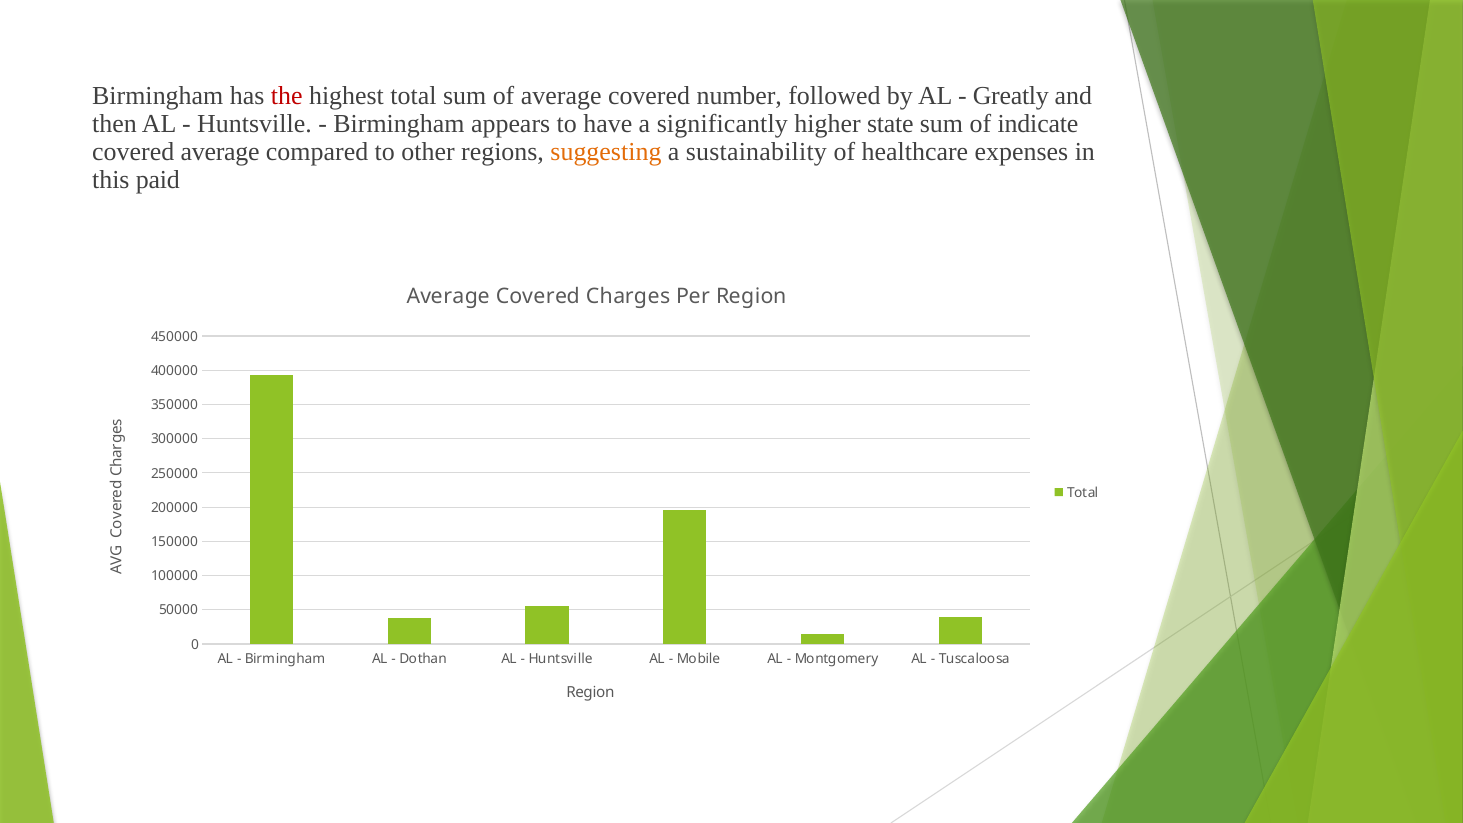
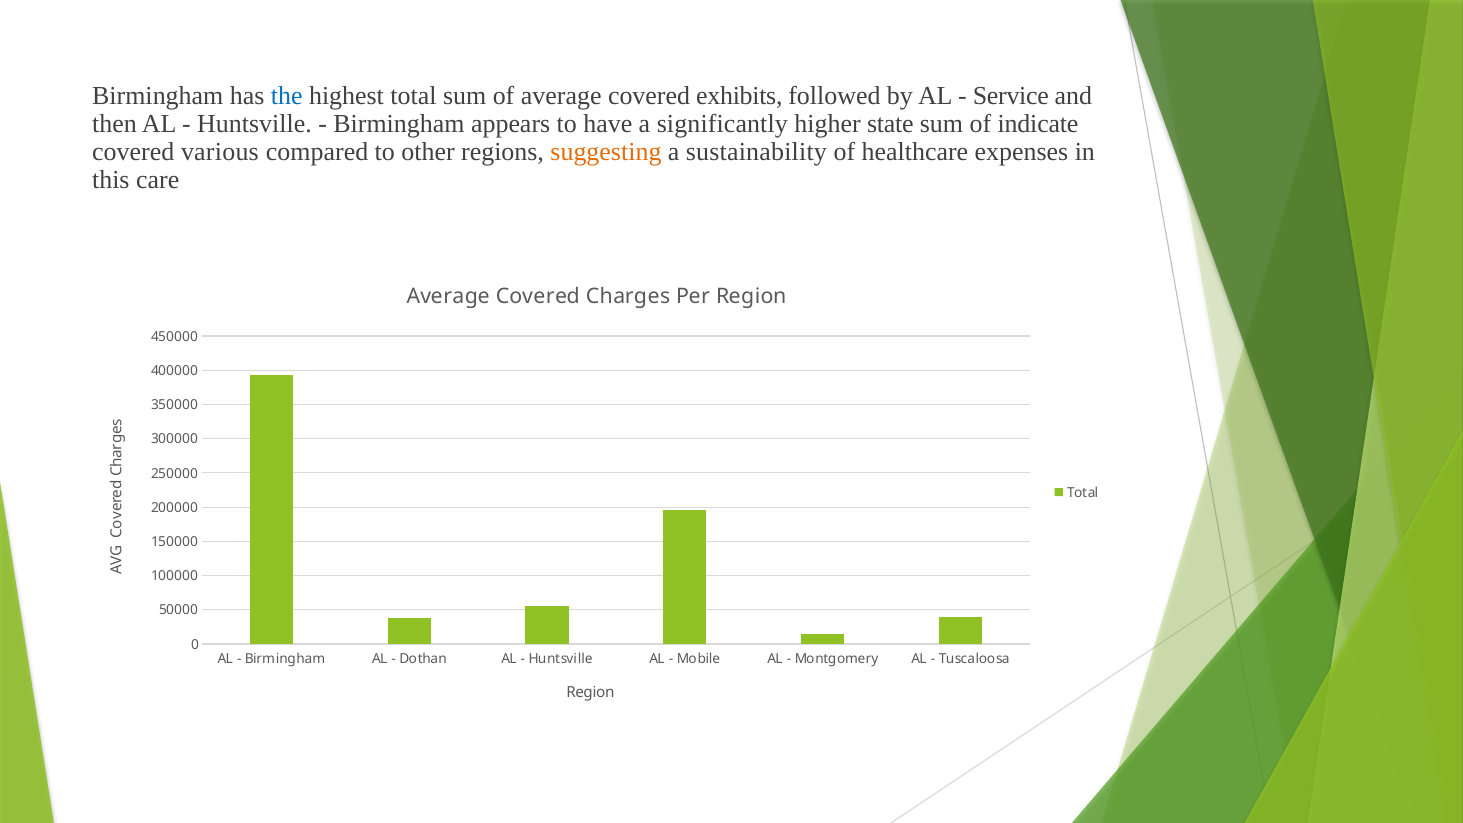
the colour: red -> blue
number: number -> exhibits
Greatly: Greatly -> Service
covered average: average -> various
paid: paid -> care
